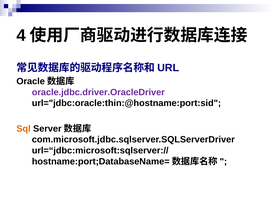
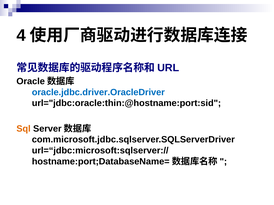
oracle.jdbc.driver.OracleDriver colour: purple -> blue
